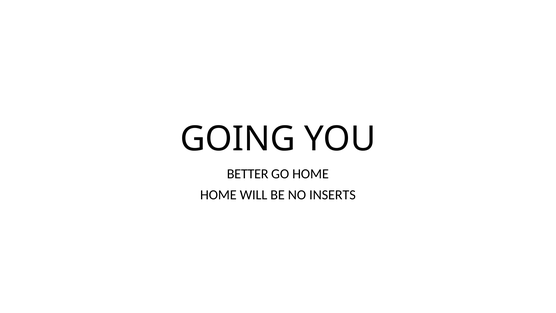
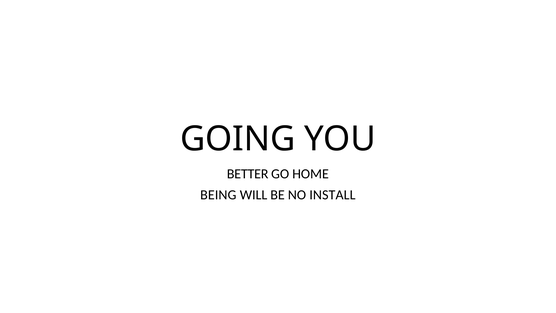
HOME at (218, 195): HOME -> BEING
INSERTS: INSERTS -> INSTALL
